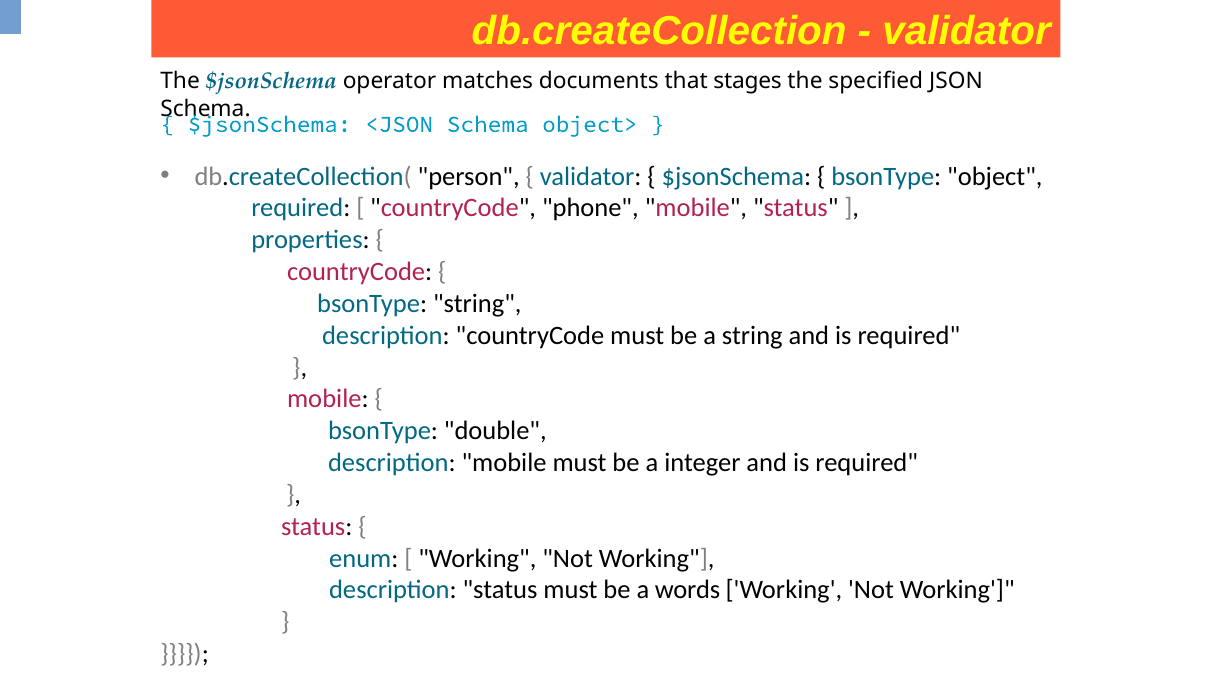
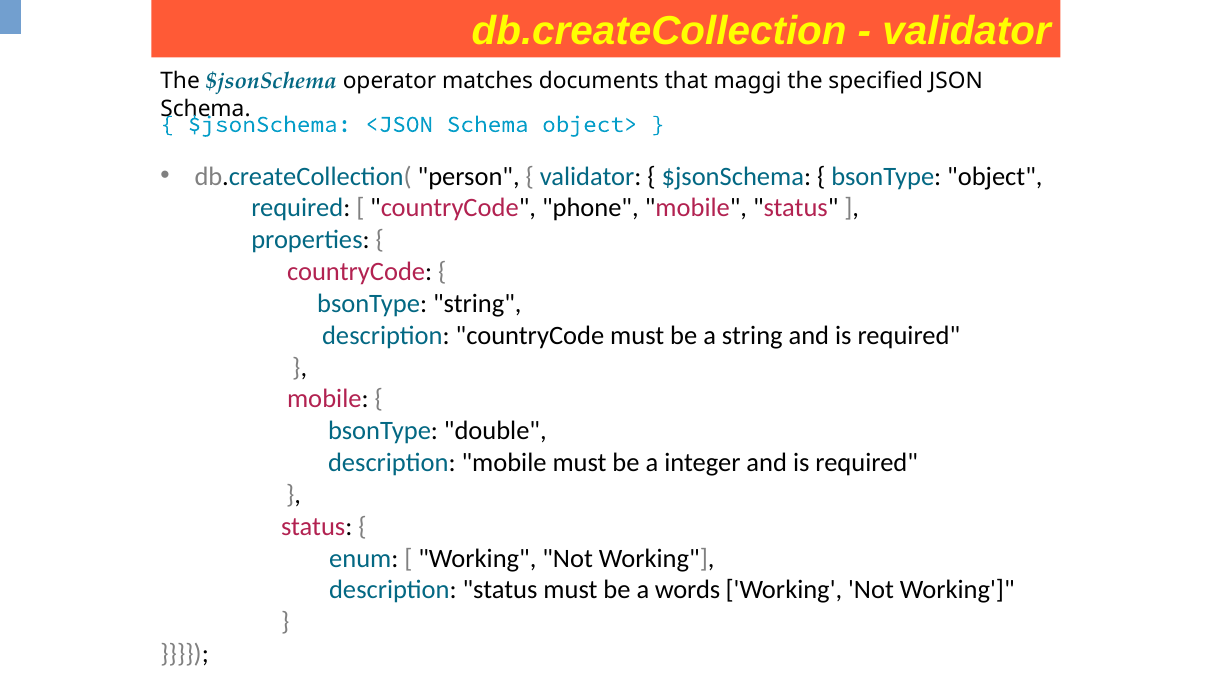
stages: stages -> maggi
